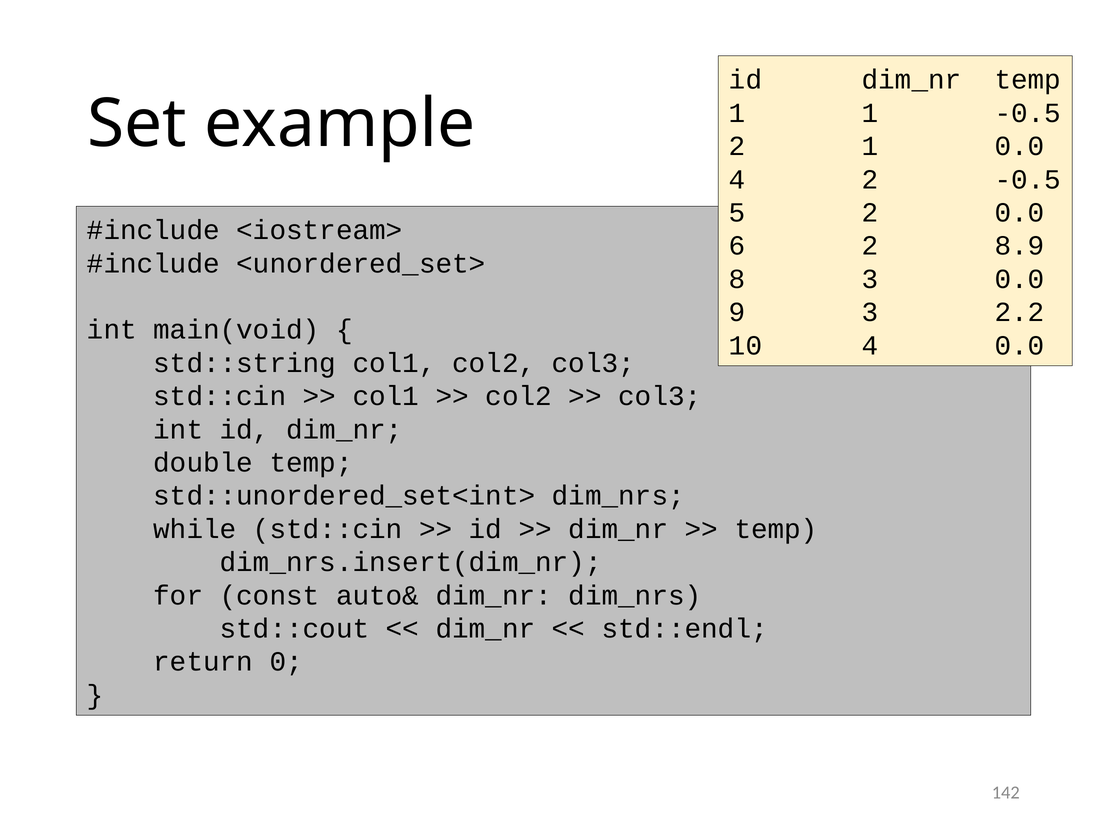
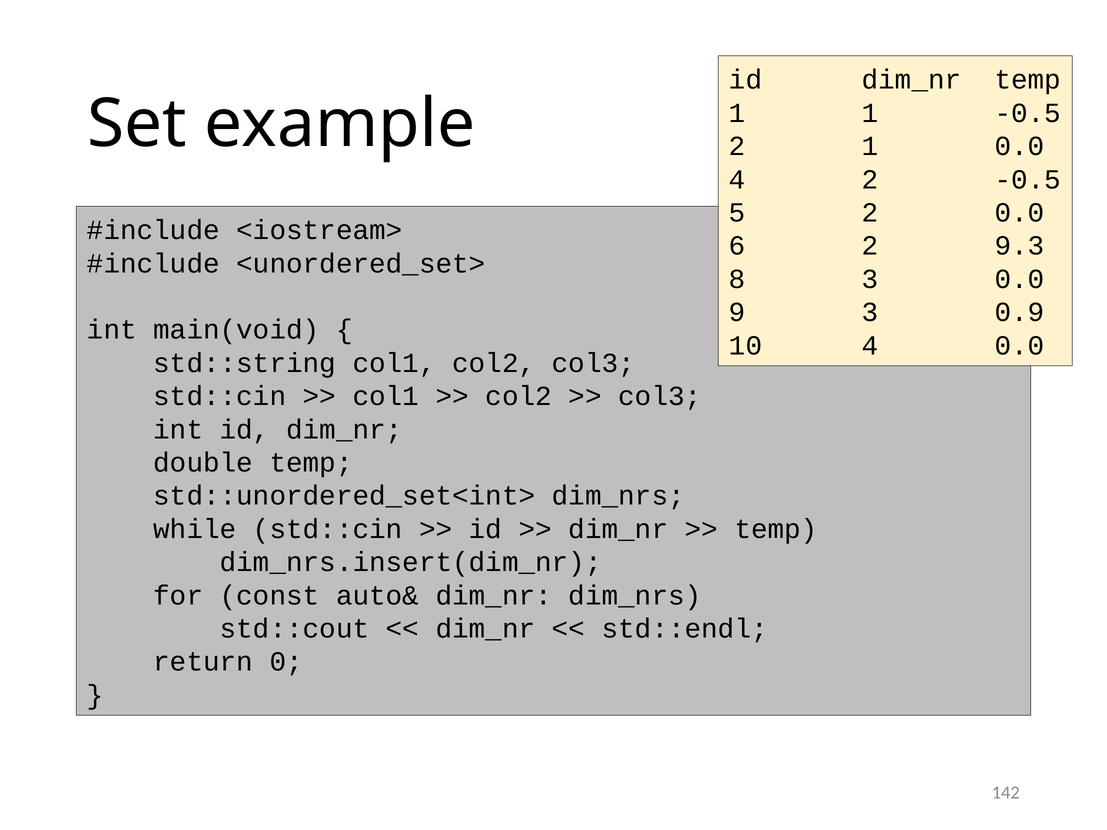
8.9: 8.9 -> 9.3
2.2: 2.2 -> 0.9
